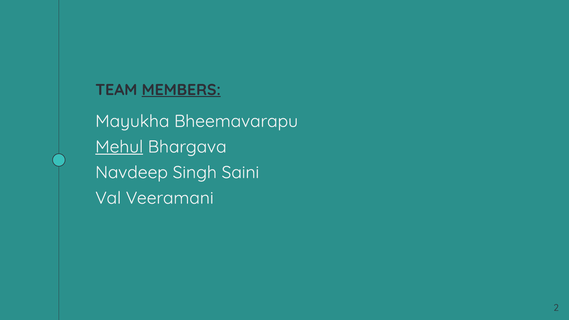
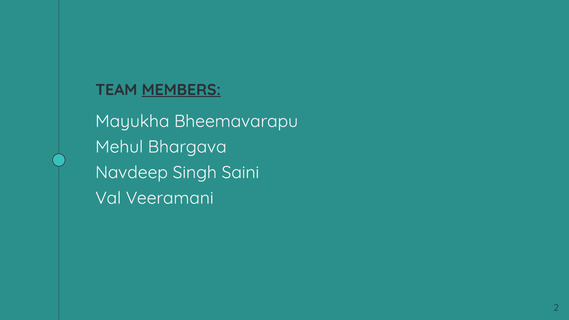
Mehul underline: present -> none
